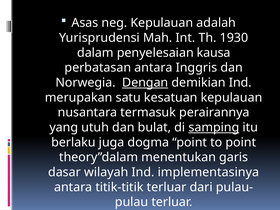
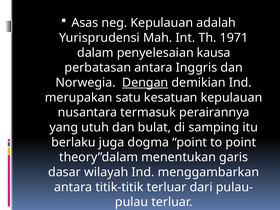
1930: 1930 -> 1971
samping underline: present -> none
implementasinya: implementasinya -> menggambarkan
